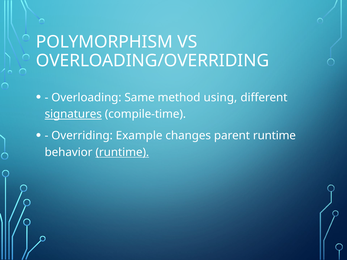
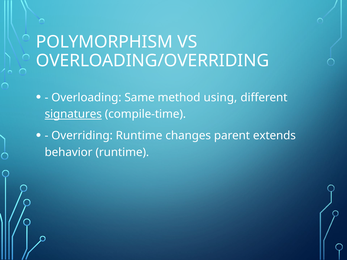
Overriding Example: Example -> Runtime
parent runtime: runtime -> extends
runtime at (122, 152) underline: present -> none
